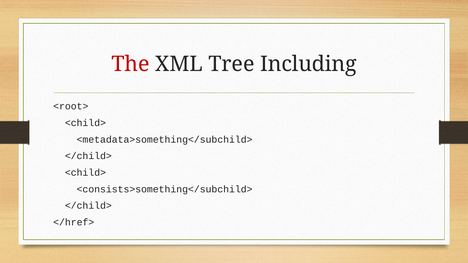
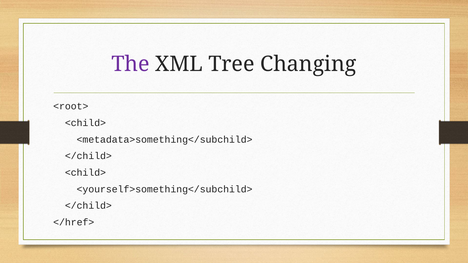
The colour: red -> purple
Including: Including -> Changing
<consists>something</subchild>: <consists>something</subchild> -> <yourself>something</subchild>
